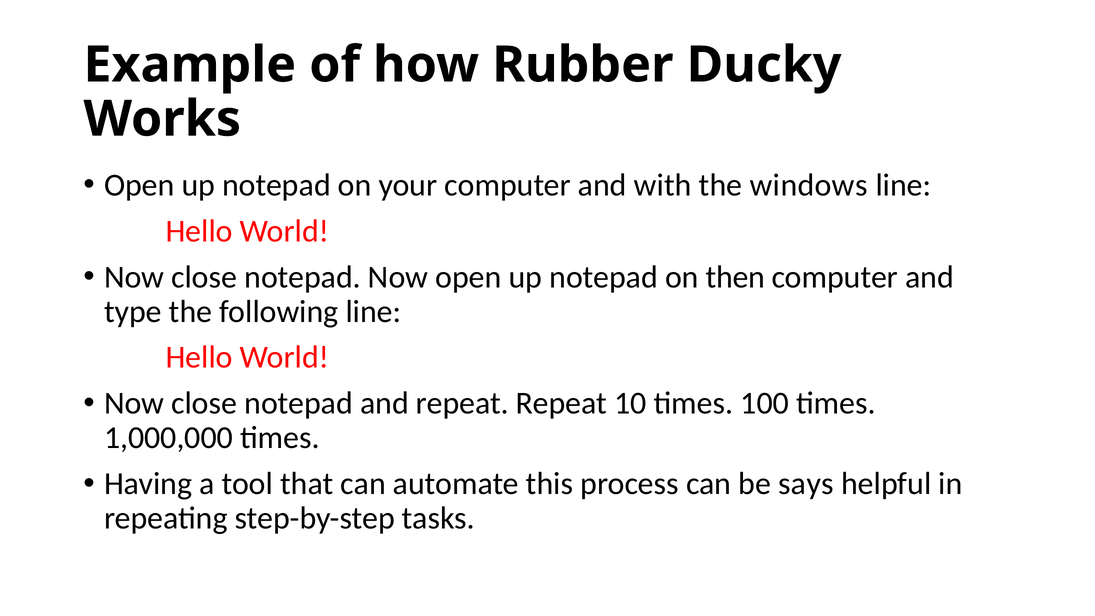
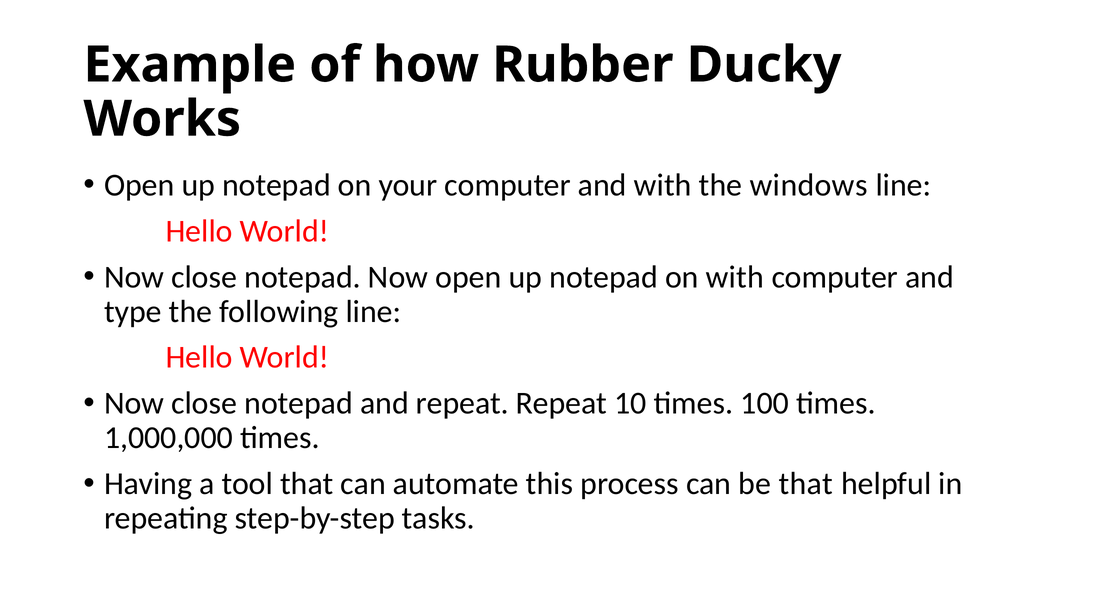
on then: then -> with
be says: says -> that
